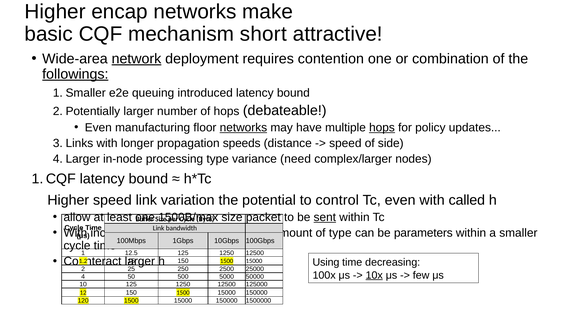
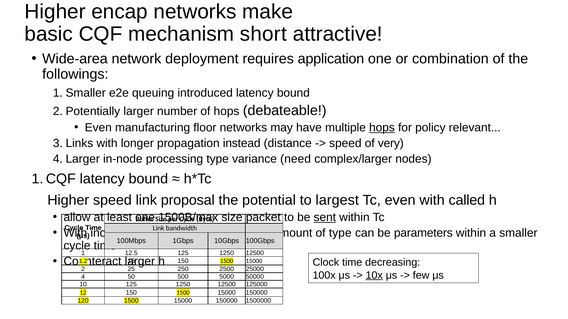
network underline: present -> none
contention: contention -> application
followings underline: present -> none
networks at (243, 128) underline: present -> none
updates: updates -> relevant
speeds: speeds -> instead
side: side -> very
variation: variation -> proposal
control: control -> largest
Using: Using -> Clock
